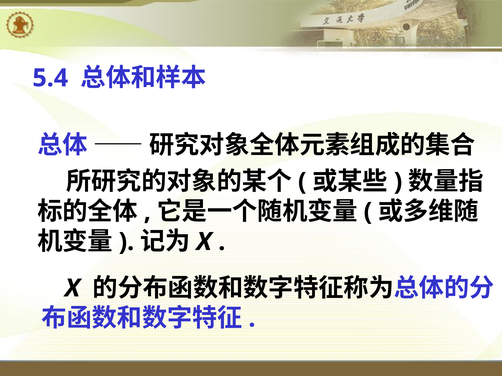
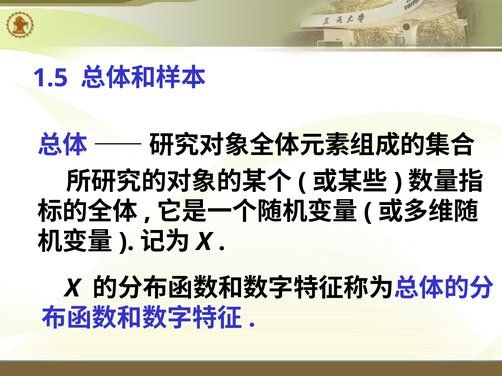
5.4: 5.4 -> 1.5
